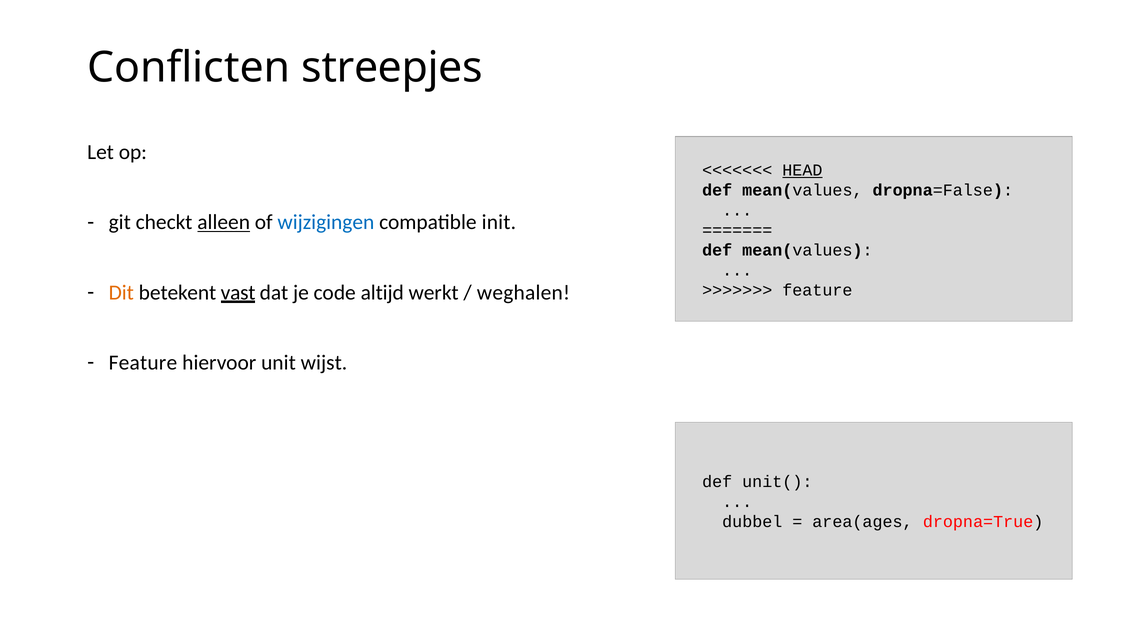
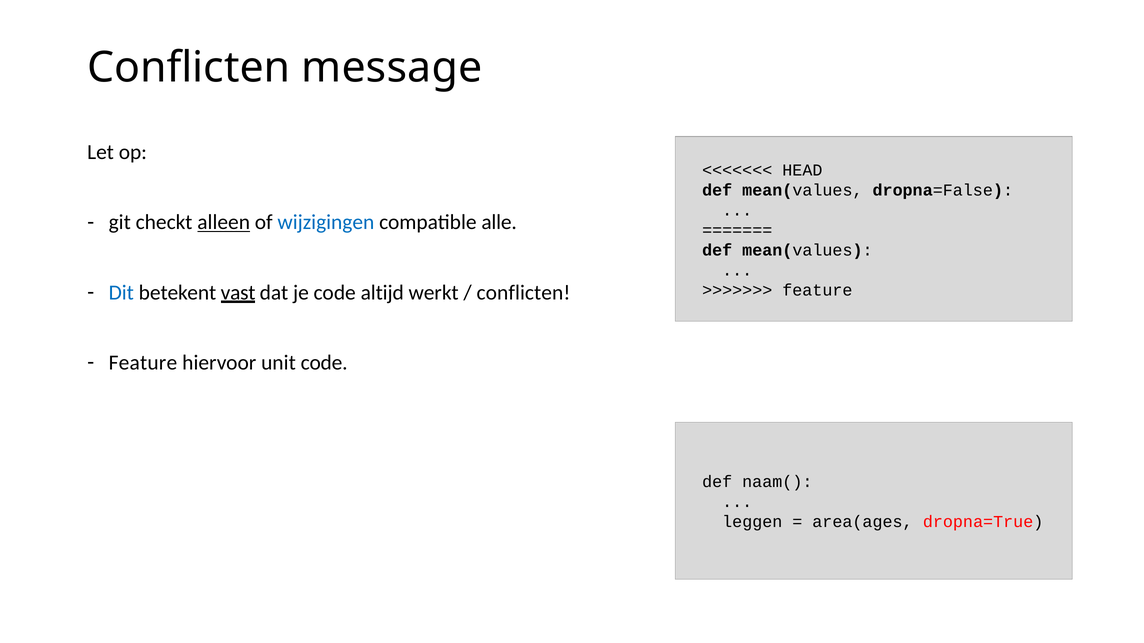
streepjes: streepjes -> message
HEAD underline: present -> none
init: init -> alle
Dit colour: orange -> blue
weghalen at (523, 293): weghalen -> conflicten
unit wijst: wijst -> code
unit(: unit( -> naam(
dubbel: dubbel -> leggen
